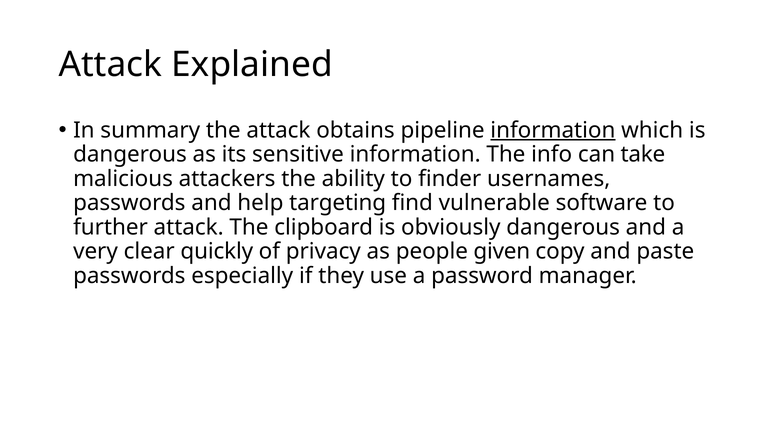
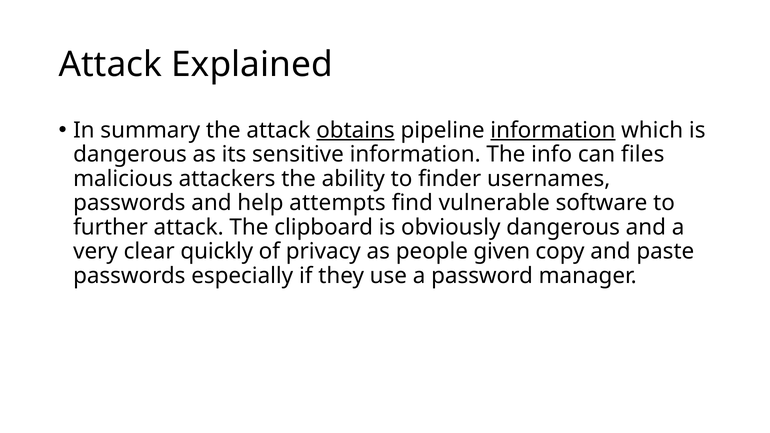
obtains underline: none -> present
take: take -> files
targeting: targeting -> attempts
